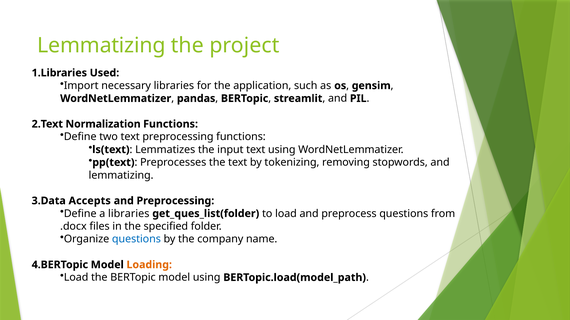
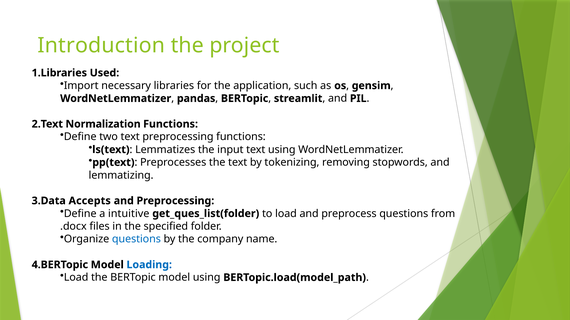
Lemmatizing at (101, 46): Lemmatizing -> Introduction
a libraries: libraries -> intuitive
Loading colour: orange -> blue
